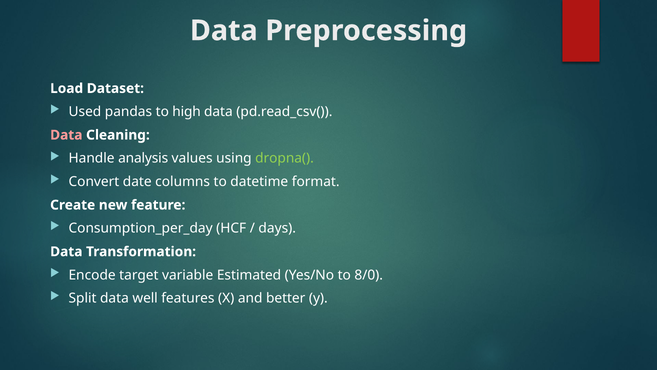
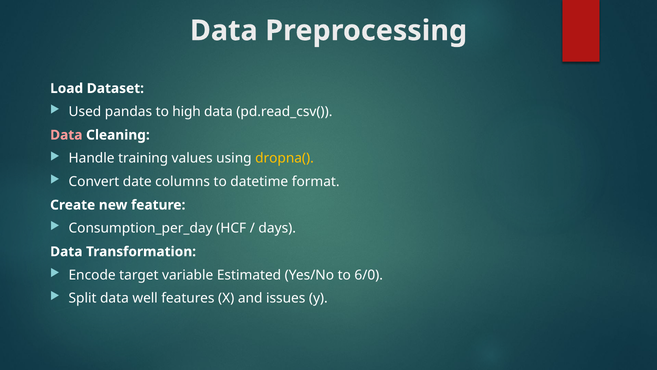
analysis: analysis -> training
dropna( colour: light green -> yellow
8/0: 8/0 -> 6/0
better: better -> issues
